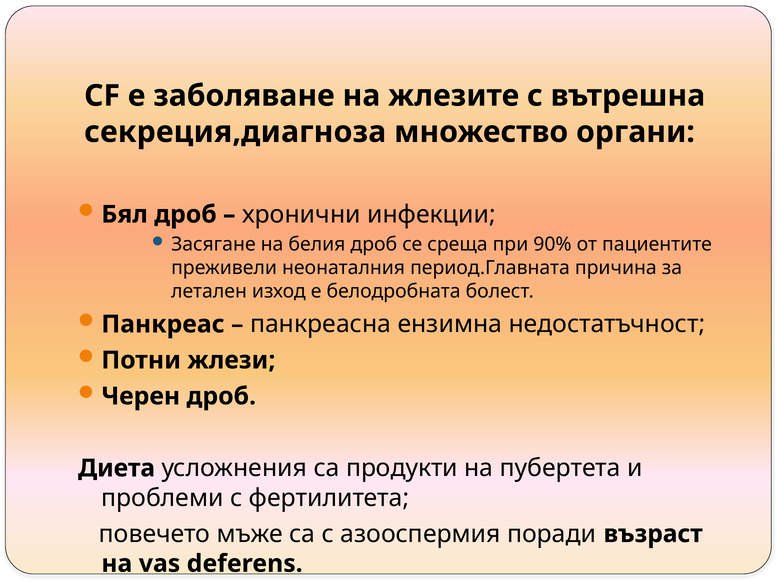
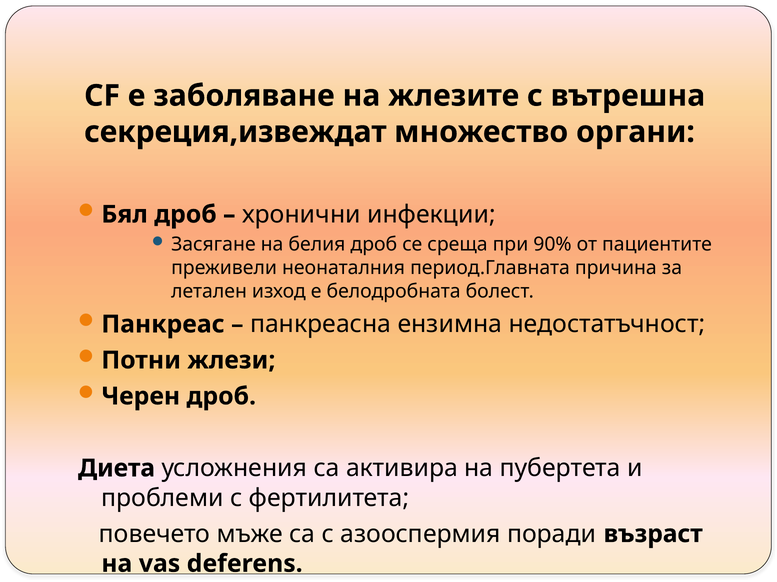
секреция,диагноза: секреция,диагноза -> секреция,извеждат
продукти: продукти -> активира
